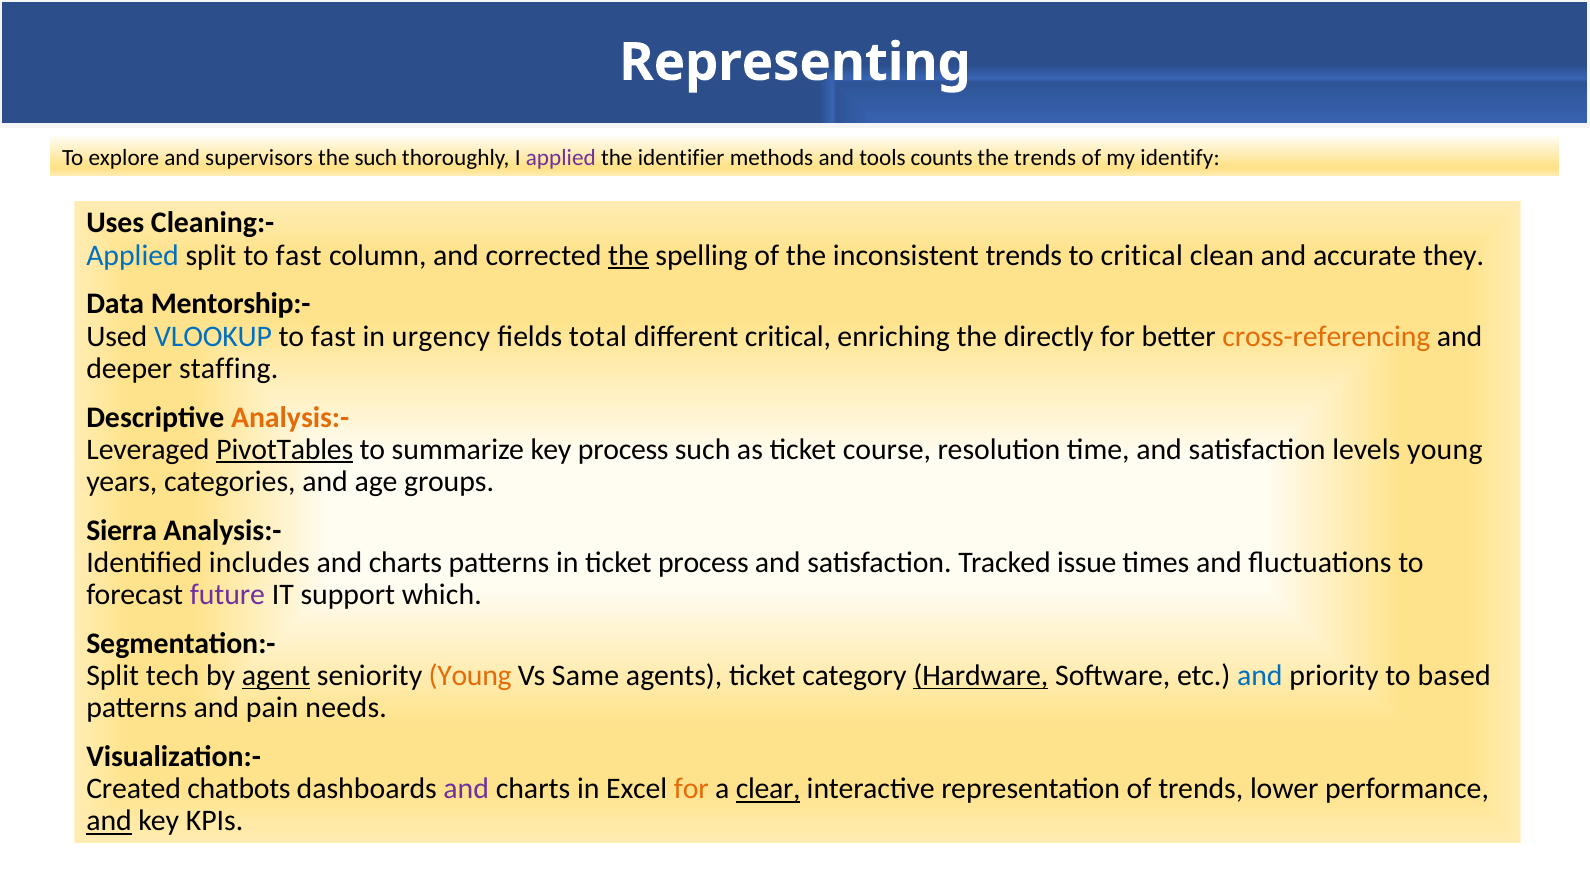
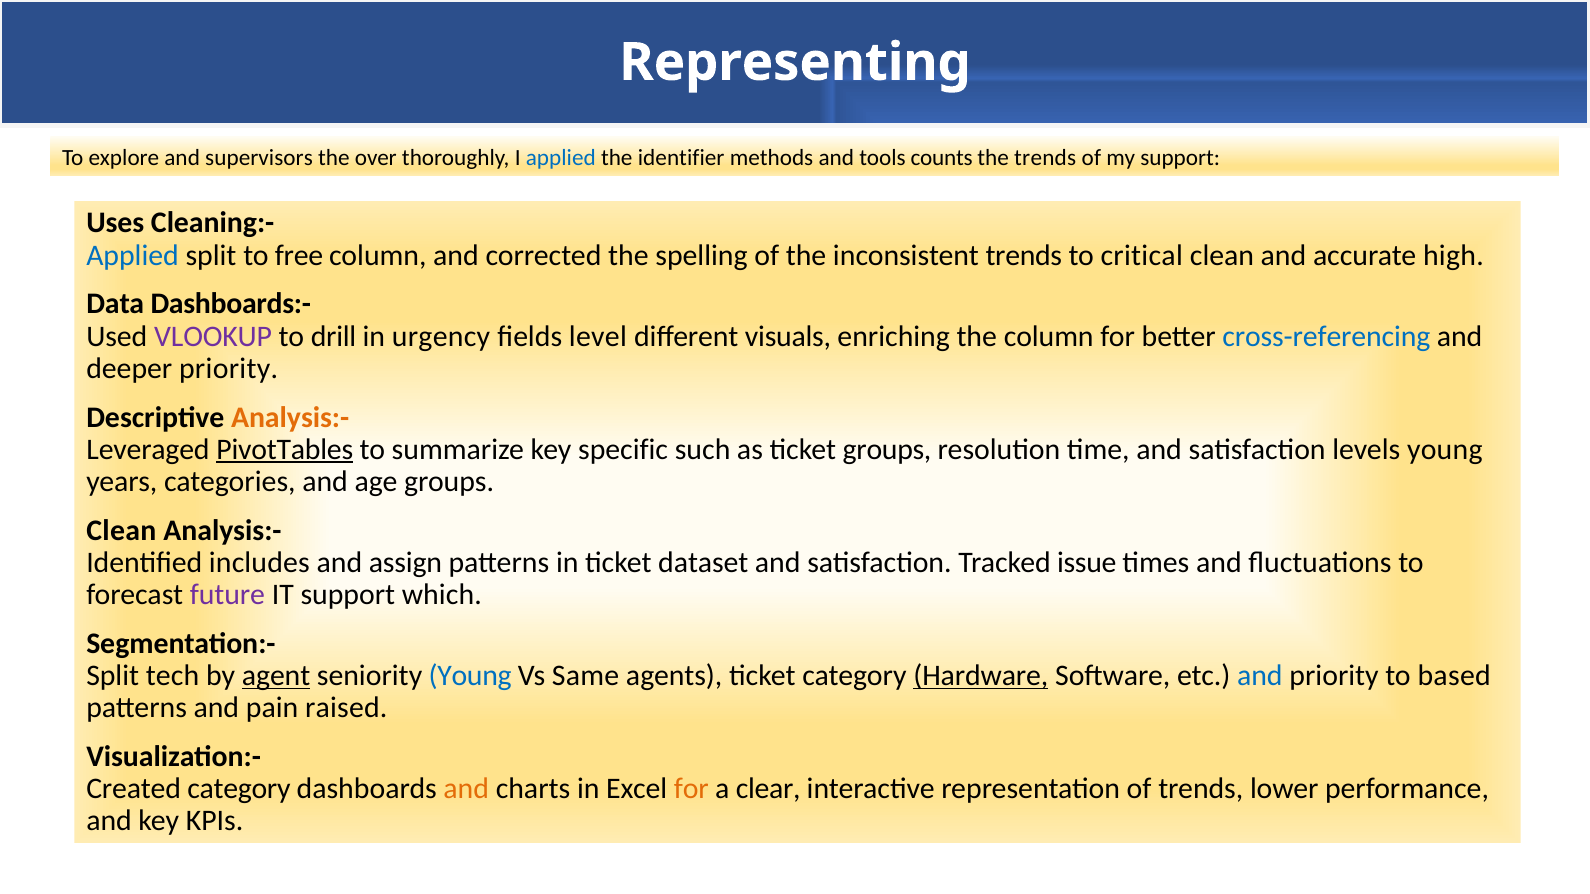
the such: such -> over
applied at (561, 158) colour: purple -> blue
my identify: identify -> support
split to fast: fast -> free
the at (628, 255) underline: present -> none
they: they -> high
Mentorship:-: Mentorship:- -> Dashboards:-
VLOOKUP colour: blue -> purple
fast at (333, 336): fast -> drill
total: total -> level
different critical: critical -> visuals
the directly: directly -> column
cross-referencing colour: orange -> blue
deeper staffing: staffing -> priority
key process: process -> specific
ticket course: course -> groups
Sierra at (122, 531): Sierra -> Clean
charts at (405, 563): charts -> assign
ticket process: process -> dataset
Young at (470, 676) colour: orange -> blue
needs: needs -> raised
Created chatbots: chatbots -> category
and at (466, 789) colour: purple -> orange
clear underline: present -> none
and at (109, 821) underline: present -> none
